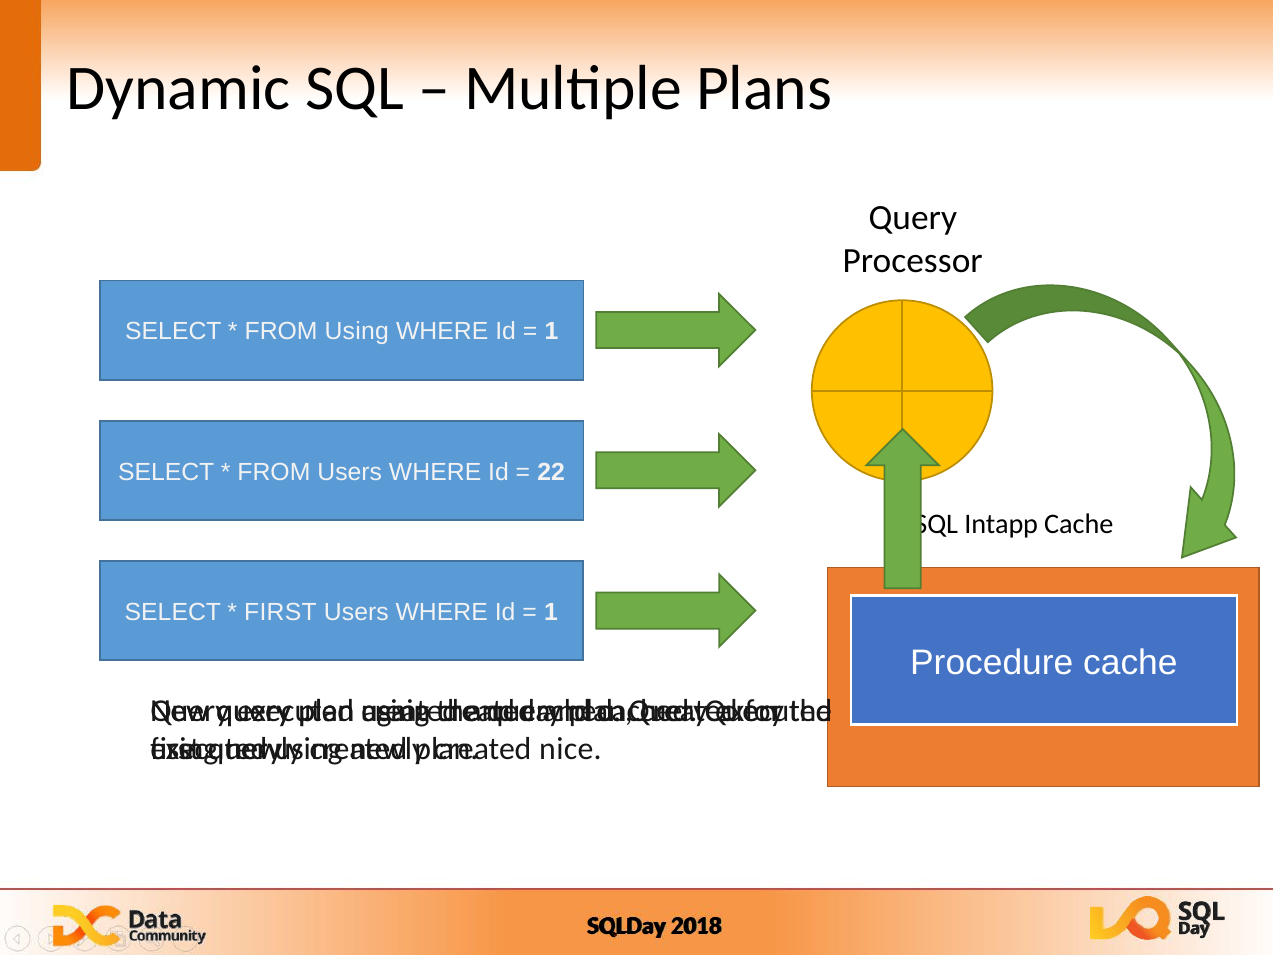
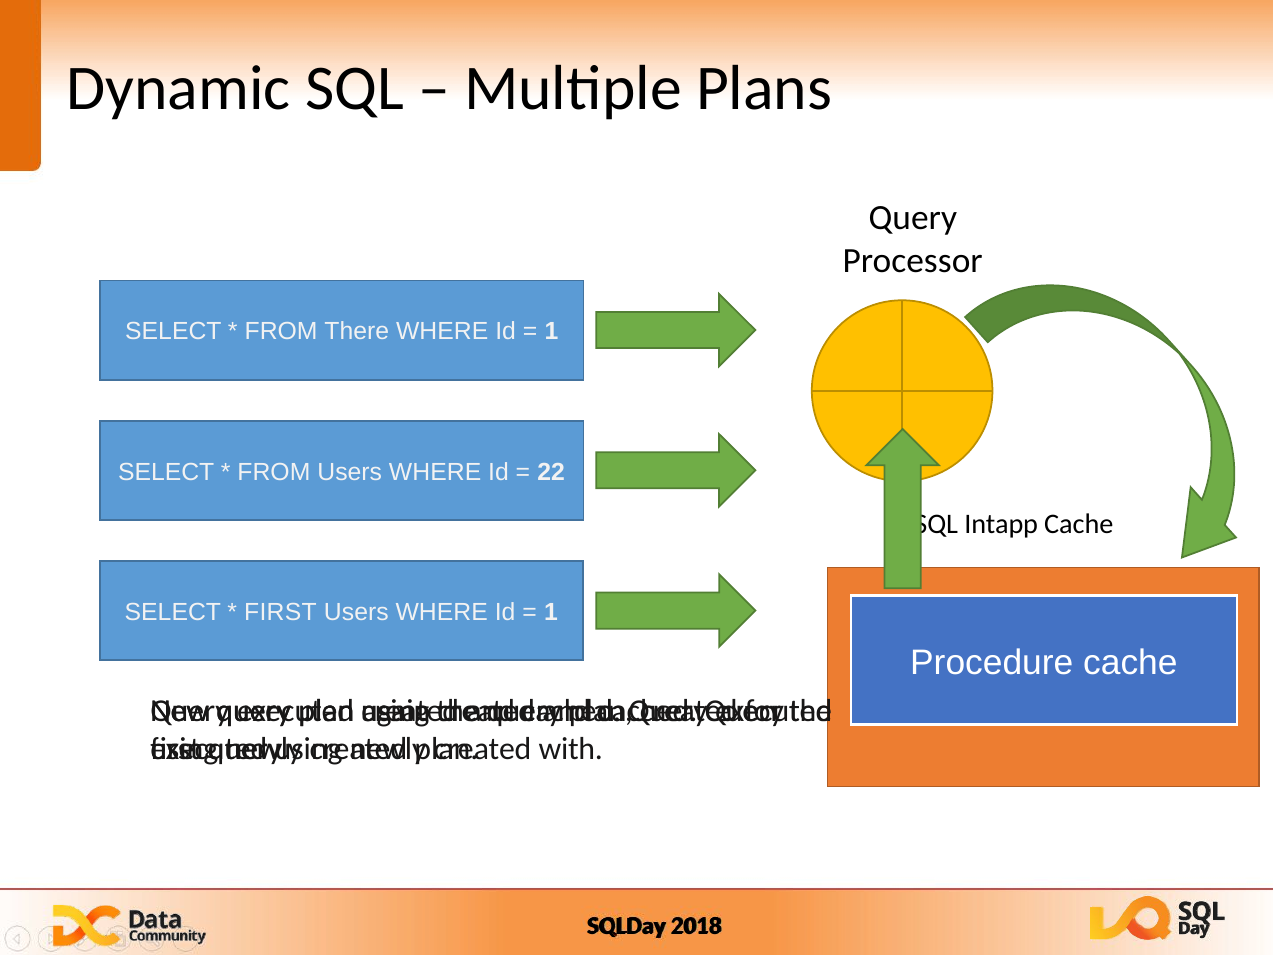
FROM Using: Using -> There
nice: nice -> with
